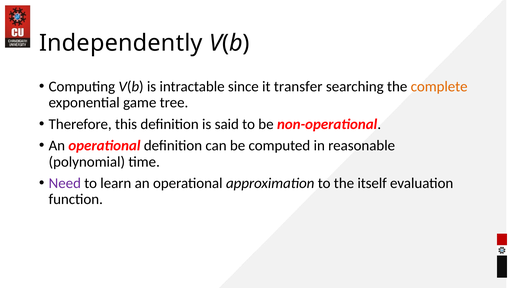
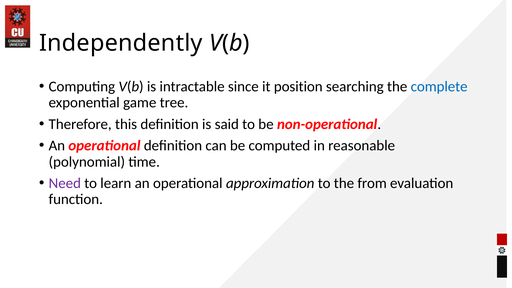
transfer: transfer -> position
complete colour: orange -> blue
itself: itself -> from
